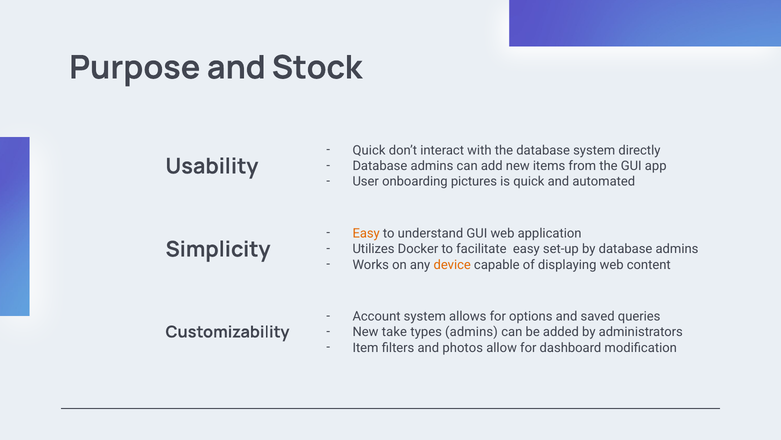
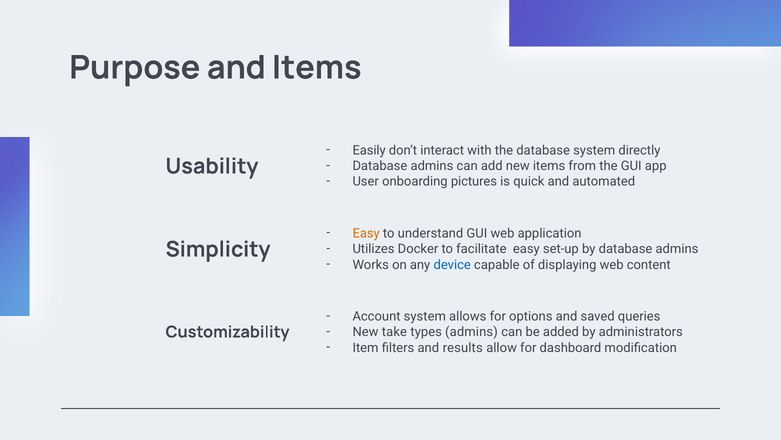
and Stock: Stock -> Items
Quick at (369, 150): Quick -> Easily
device colour: orange -> blue
photos: photos -> results
